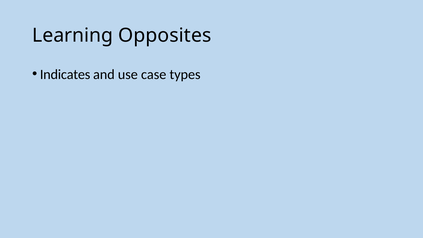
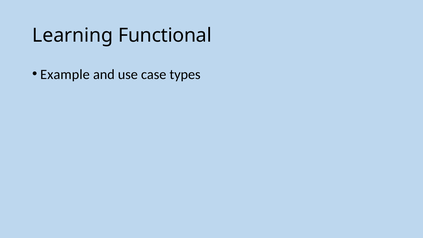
Opposites: Opposites -> Functional
Indicates: Indicates -> Example
